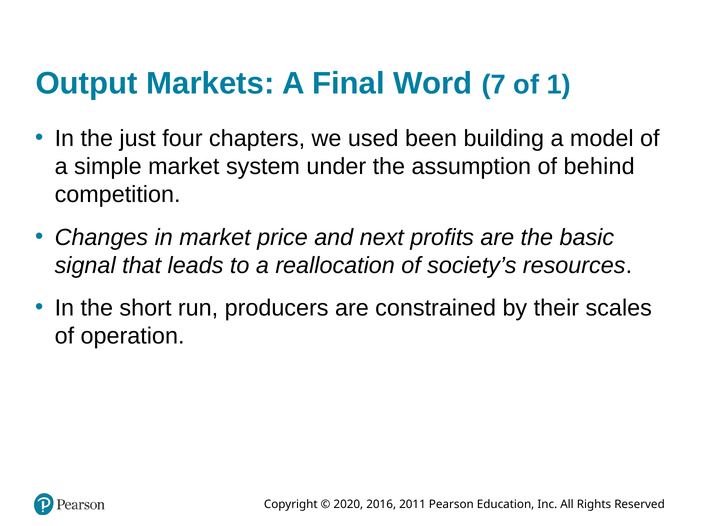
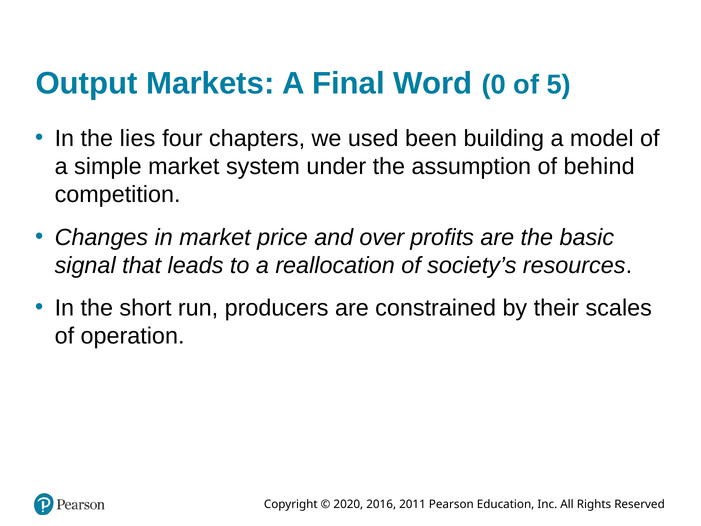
7: 7 -> 0
1: 1 -> 5
just: just -> lies
next: next -> over
